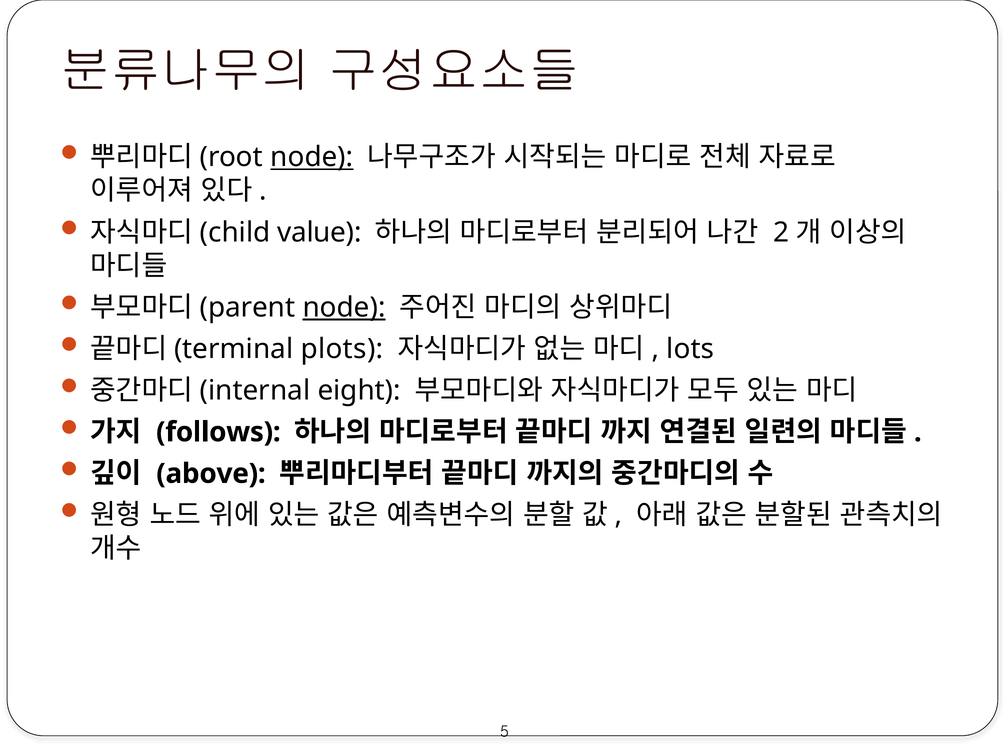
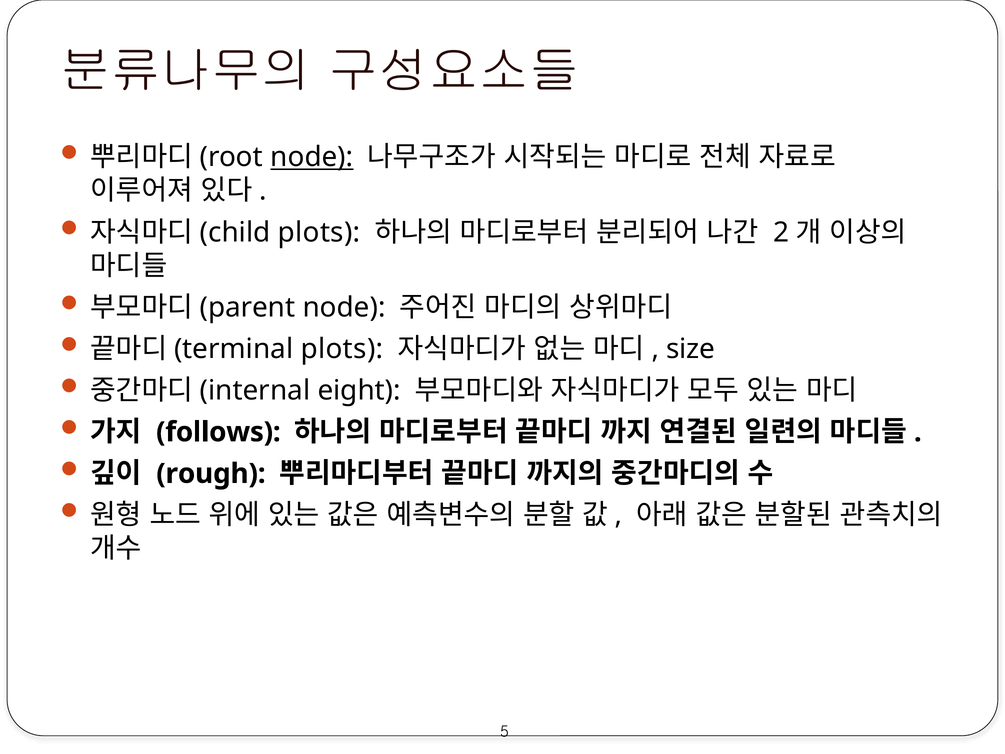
value at (319, 232): value -> plots
node at (344, 307) underline: present -> none
lots: lots -> size
above: above -> rough
